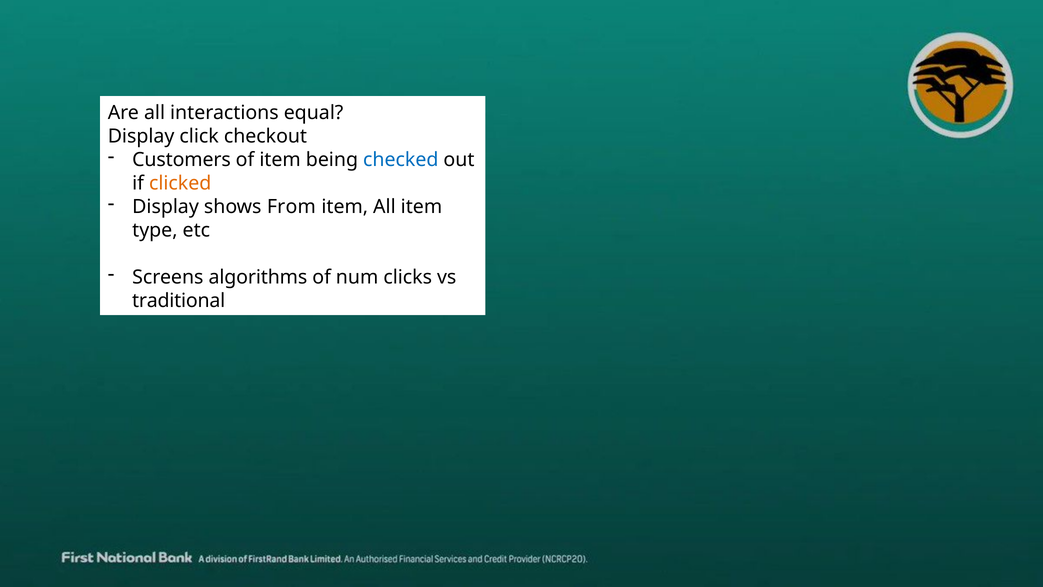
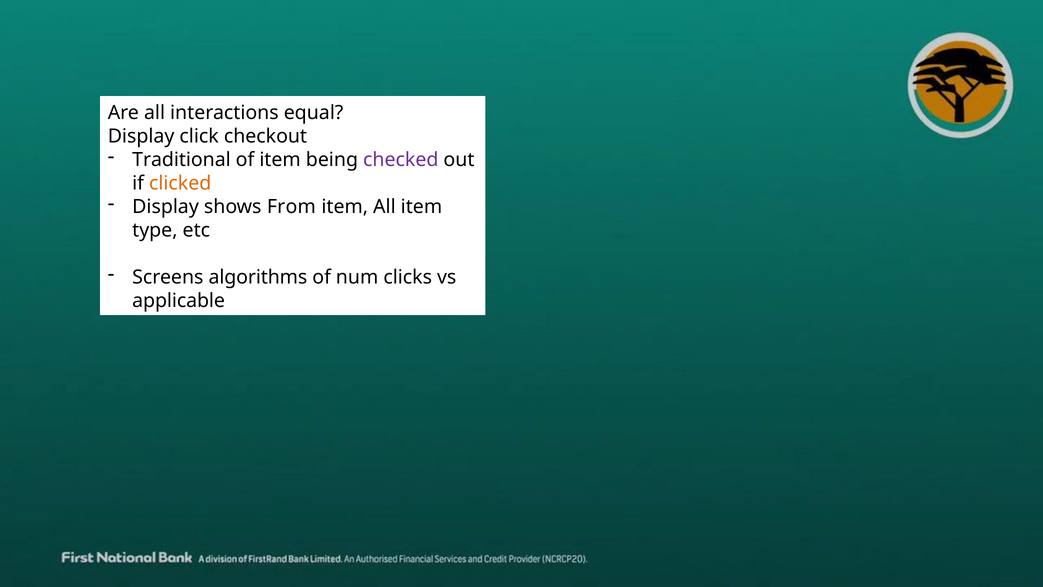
Customers: Customers -> Traditional
checked colour: blue -> purple
traditional: traditional -> applicable
